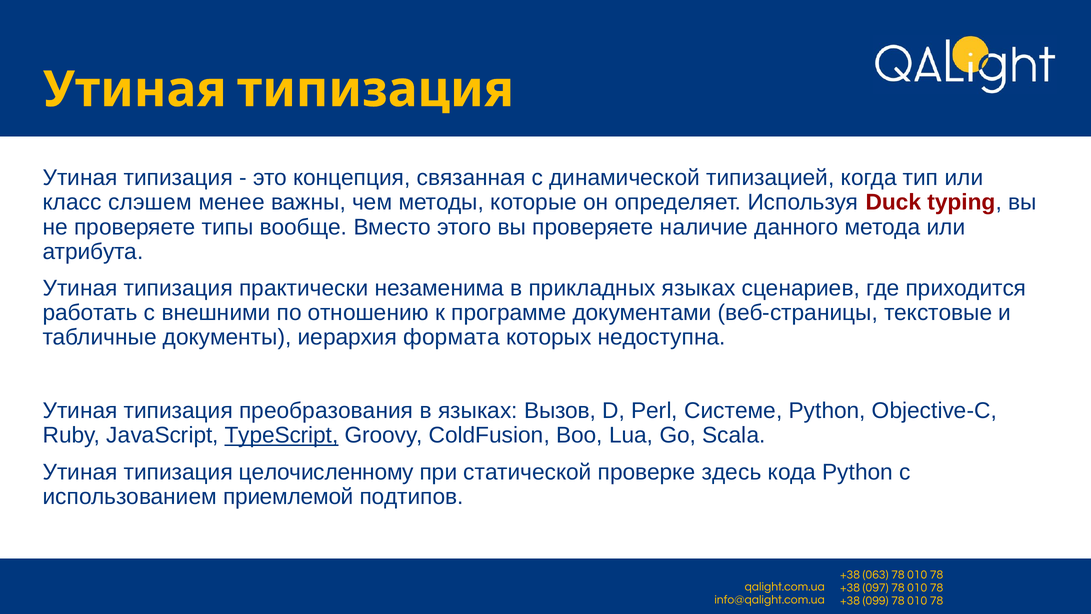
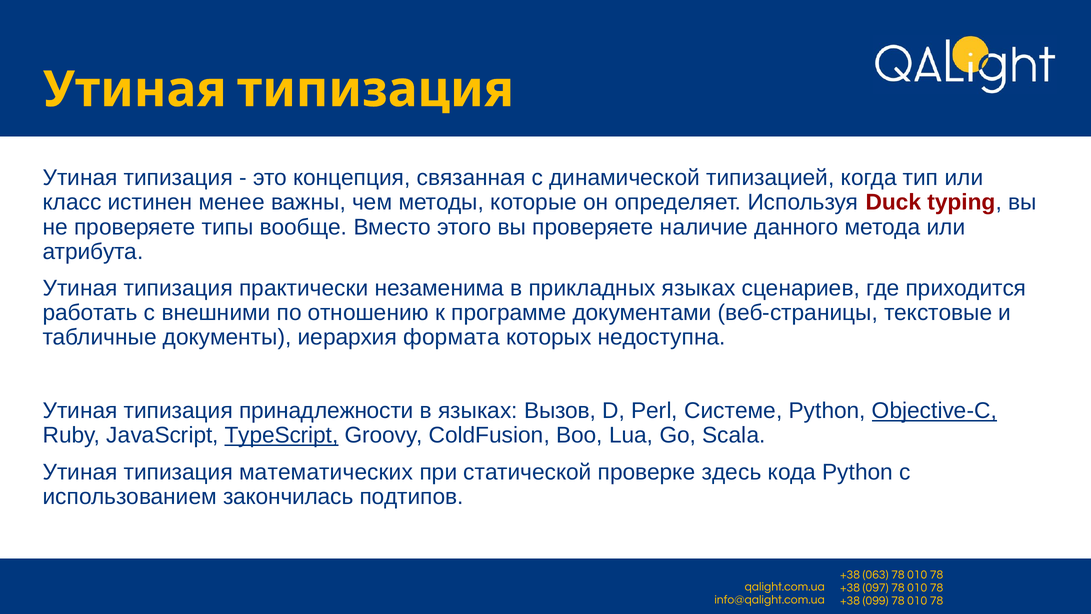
слэшем: слэшем -> истинен
преобразования: преобразования -> принадлежности
Objective-C underline: none -> present
целочисленному: целочисленному -> математических
приемлемой: приемлемой -> закончилась
